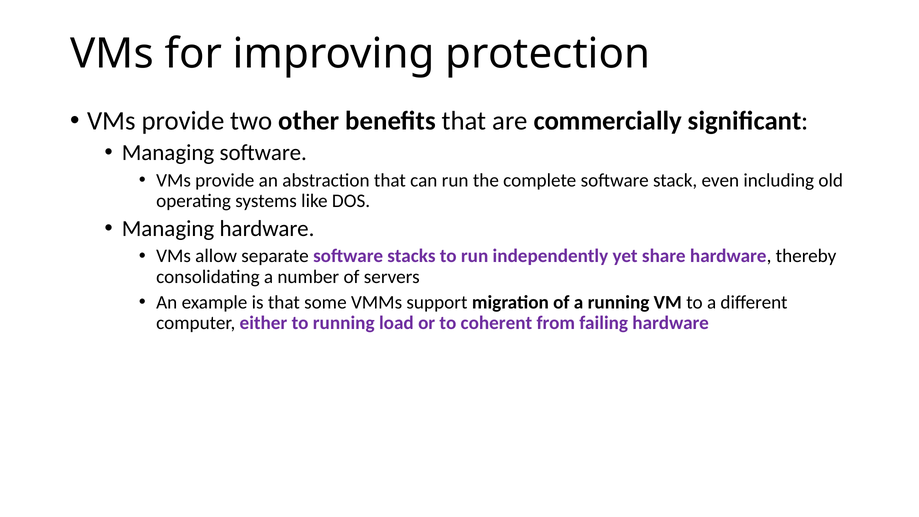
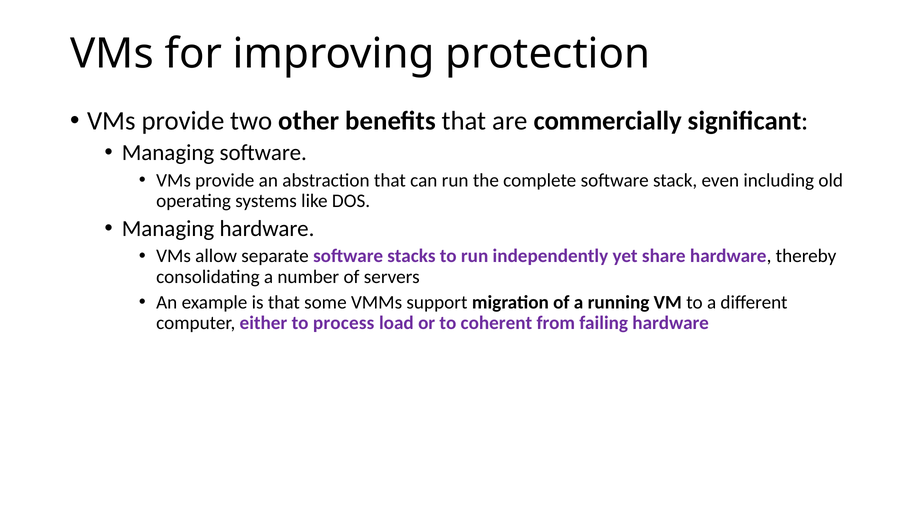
to running: running -> process
